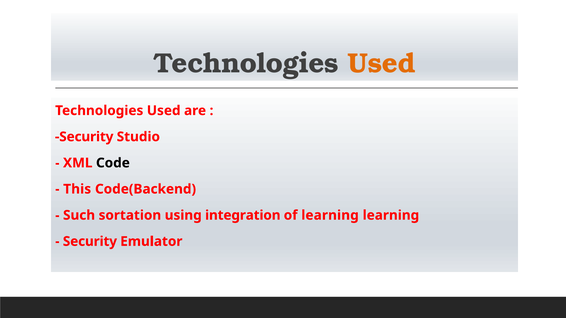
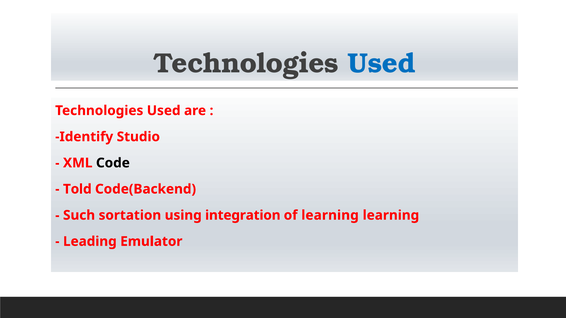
Used at (381, 63) colour: orange -> blue
Security at (84, 137): Security -> Identify
This: This -> Told
Security at (90, 242): Security -> Leading
